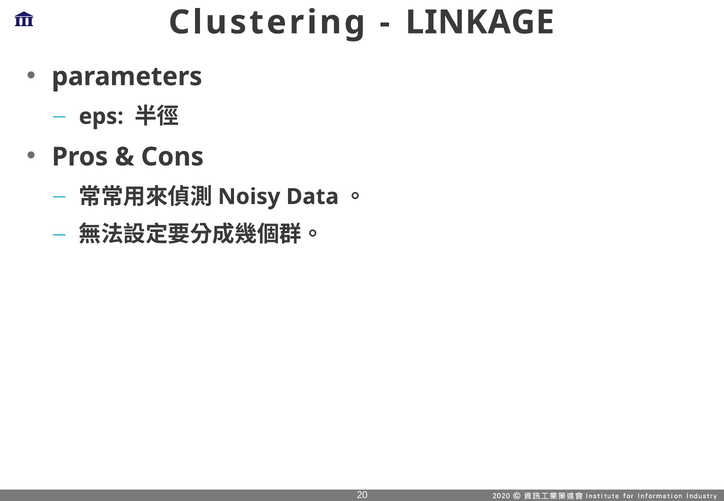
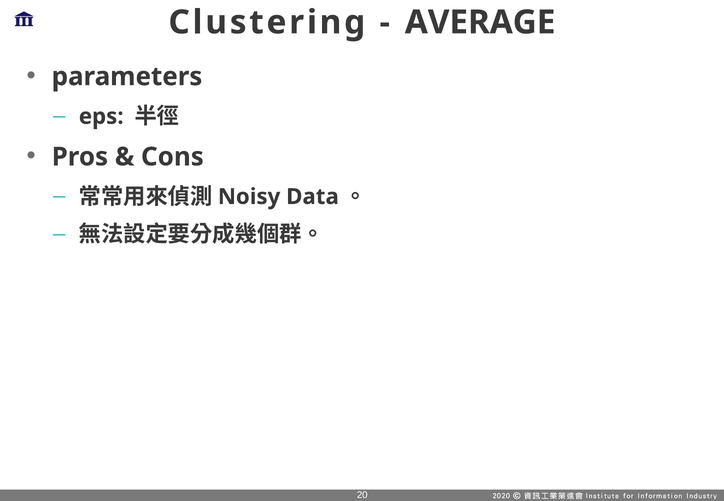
LINKAGE: LINKAGE -> AVERAGE
